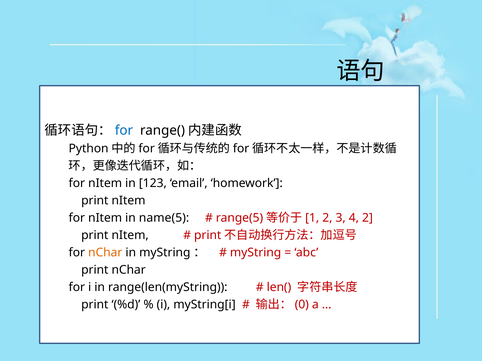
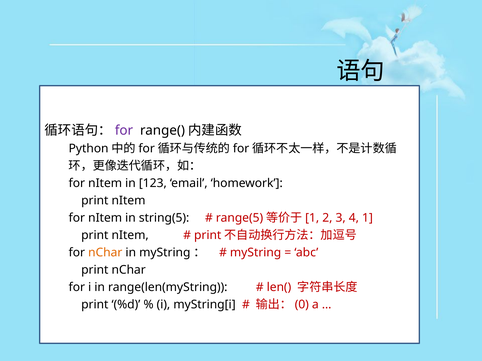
for at (124, 131) colour: blue -> purple
name(5: name(5 -> string(5
4 2: 2 -> 1
